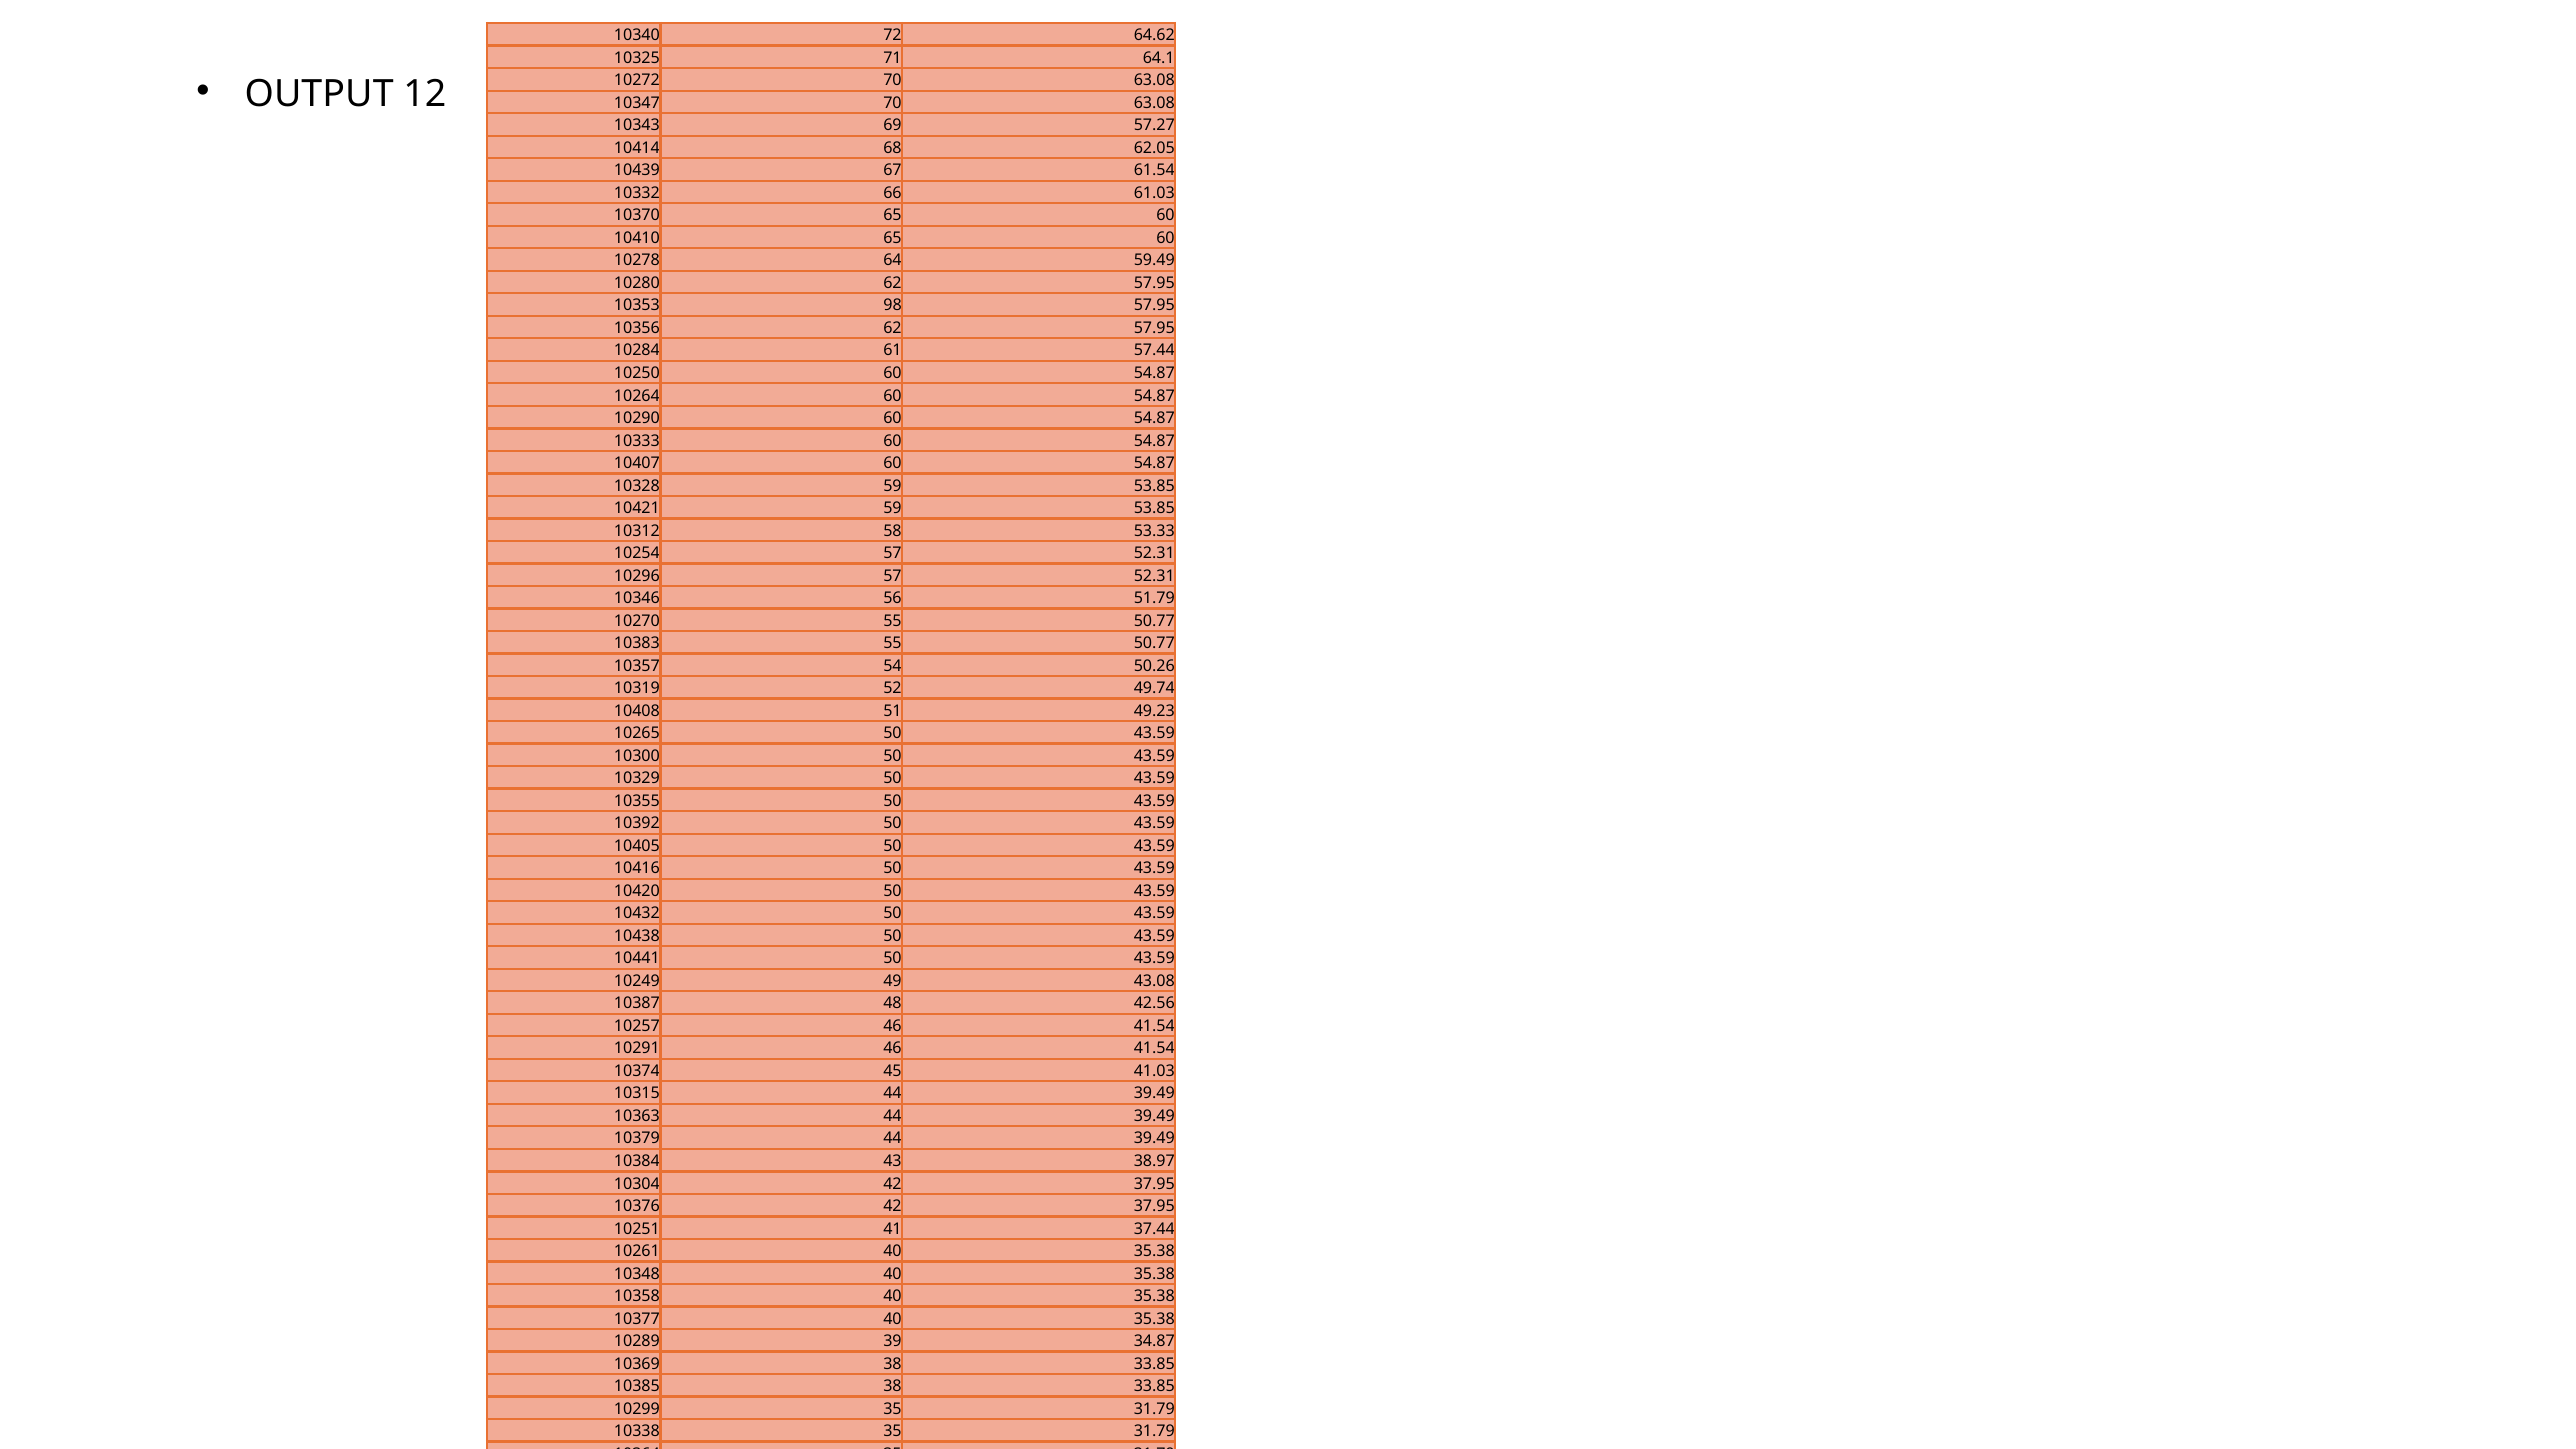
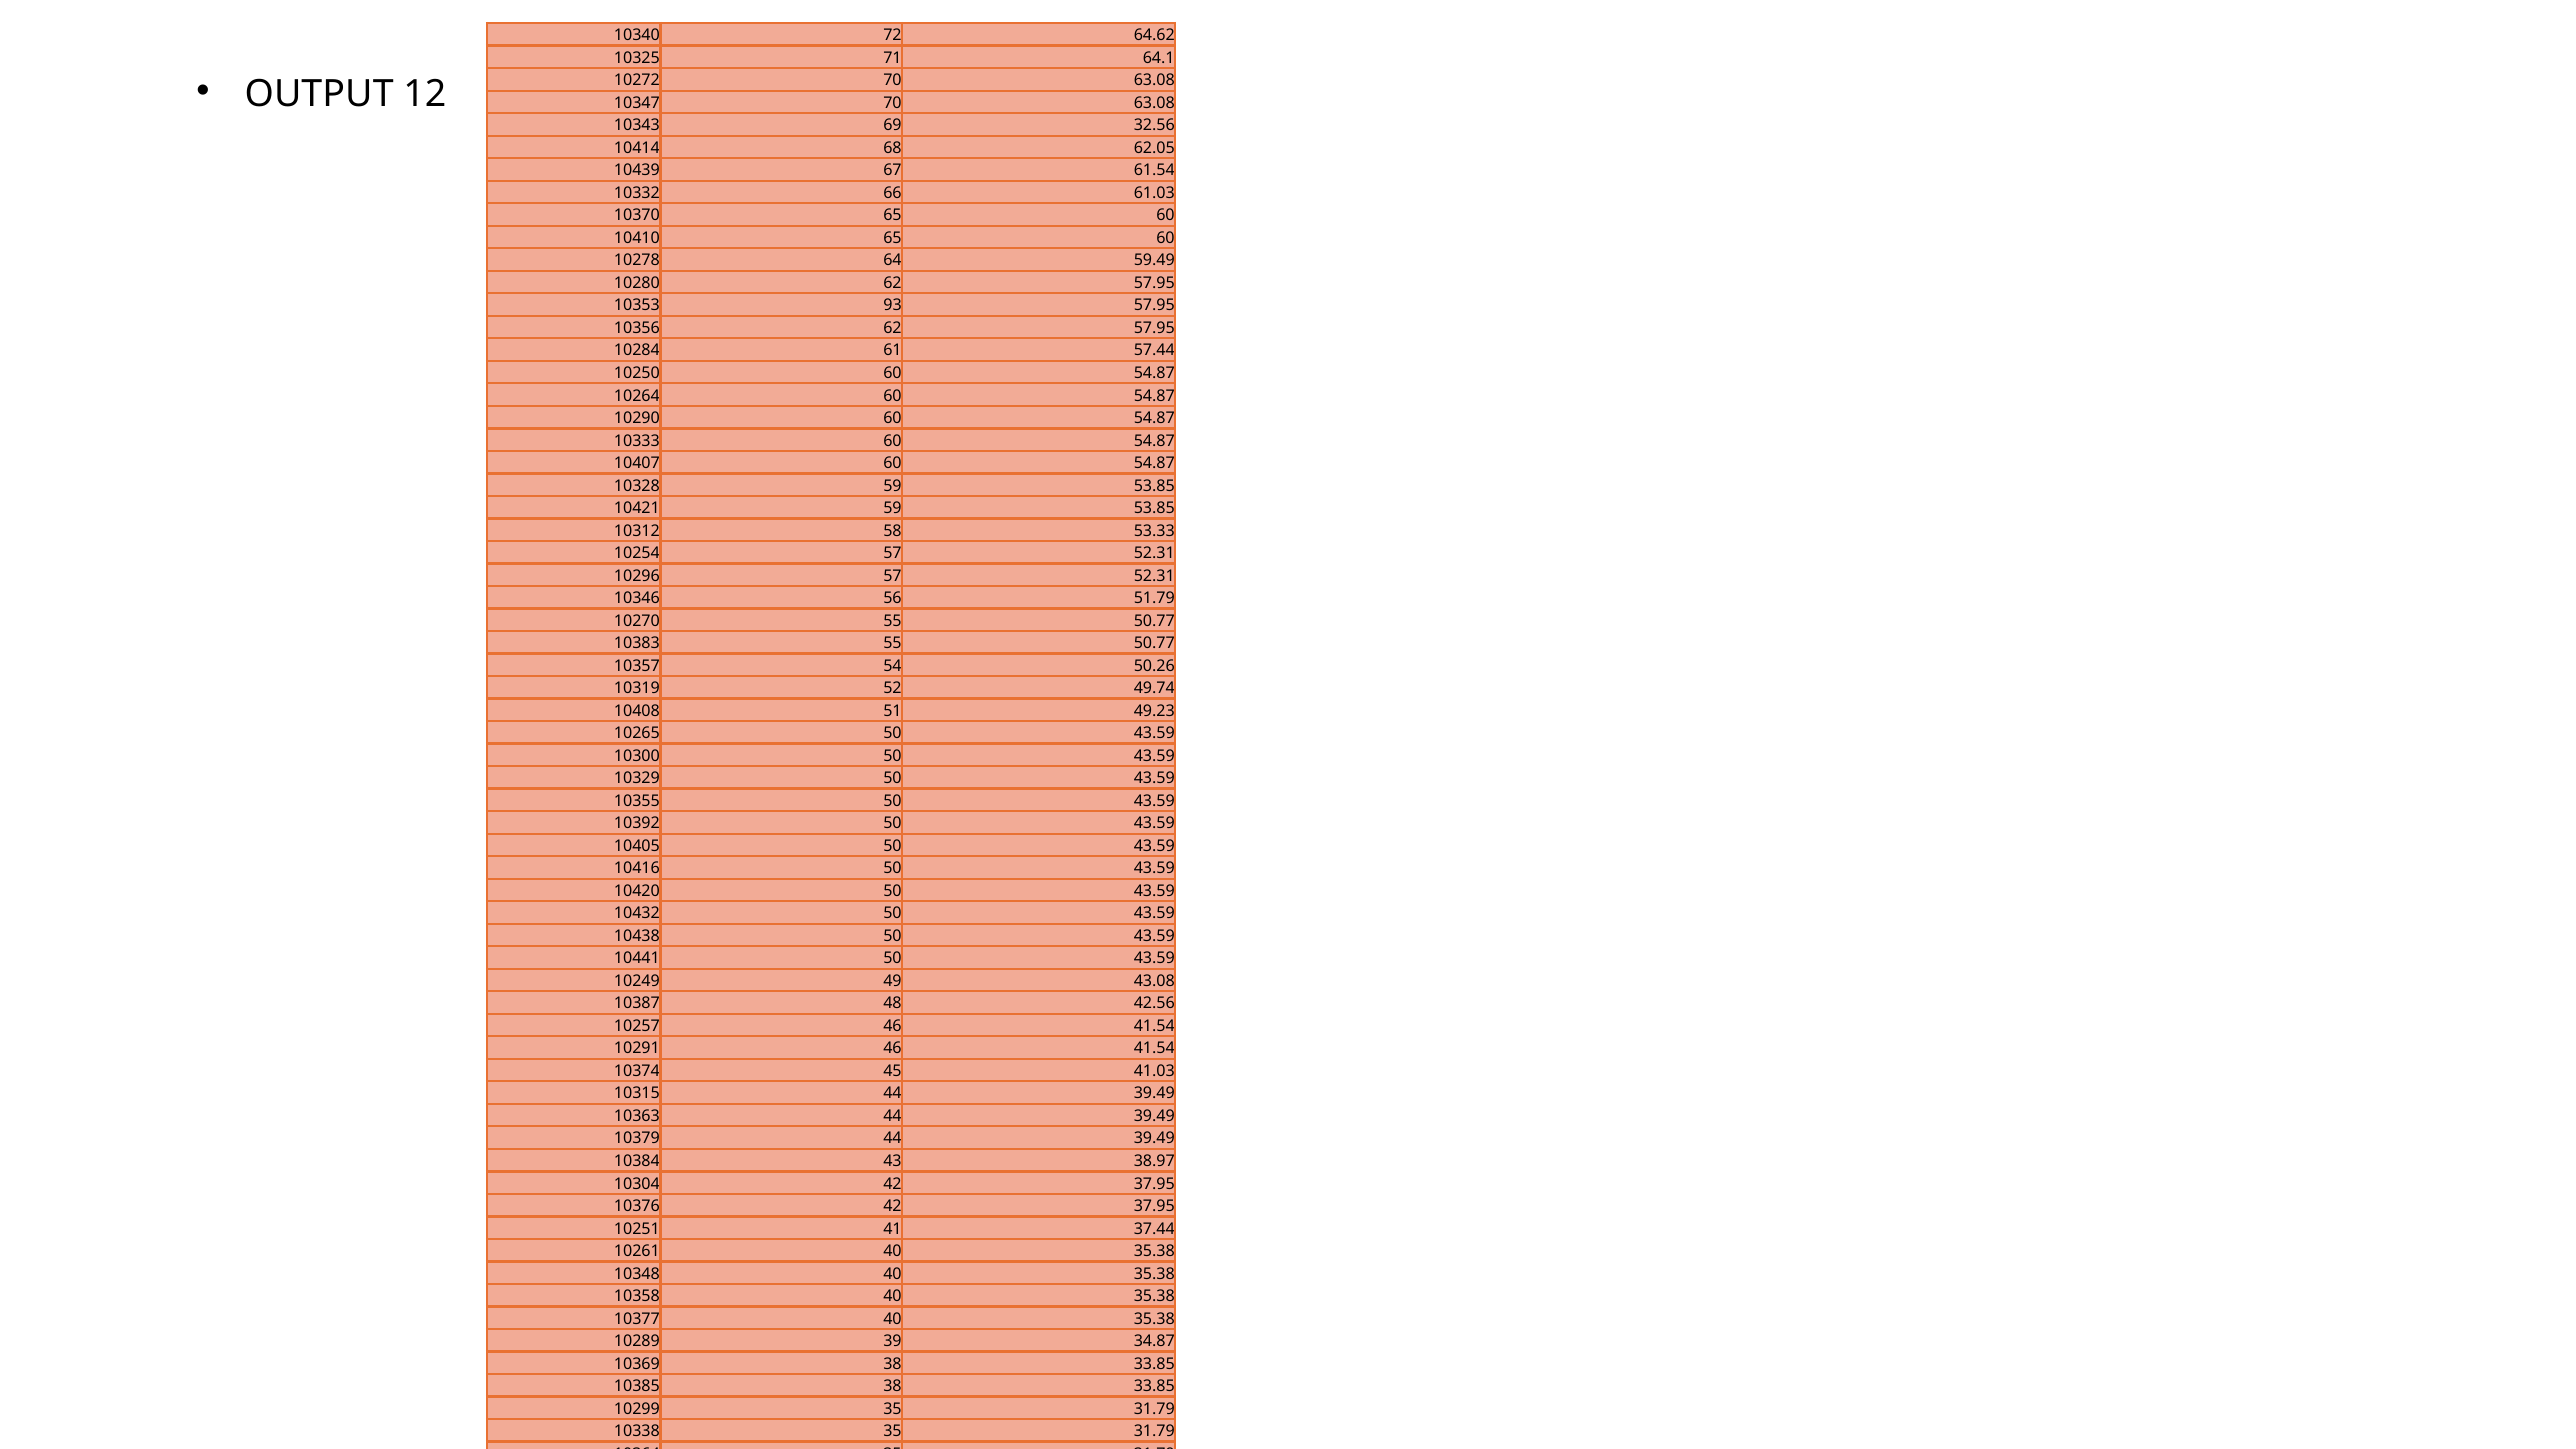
57.27: 57.27 -> 32.56
98: 98 -> 93
